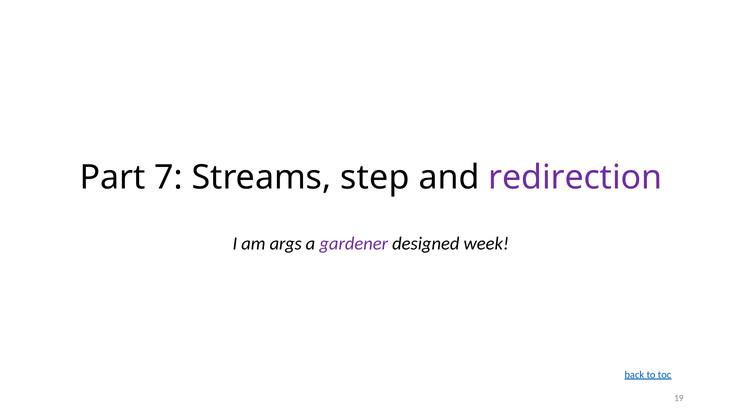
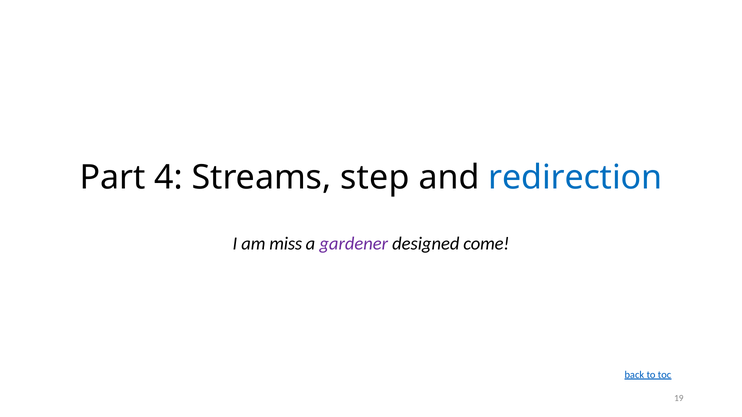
7: 7 -> 4
redirection colour: purple -> blue
args: args -> miss
week: week -> come
